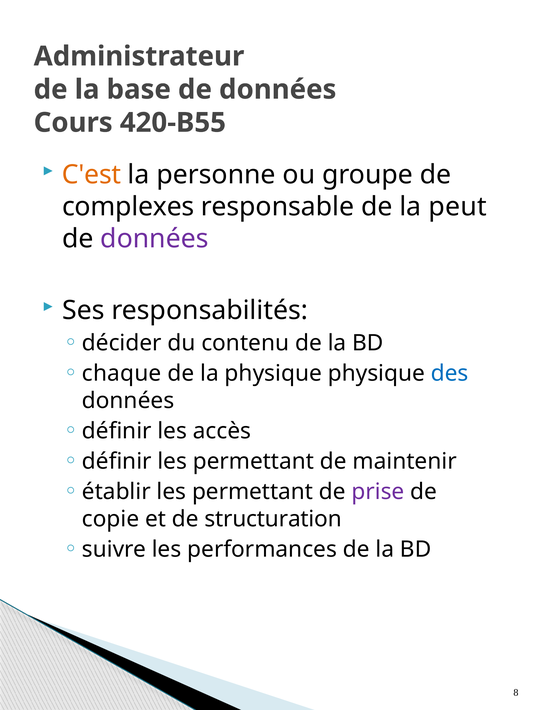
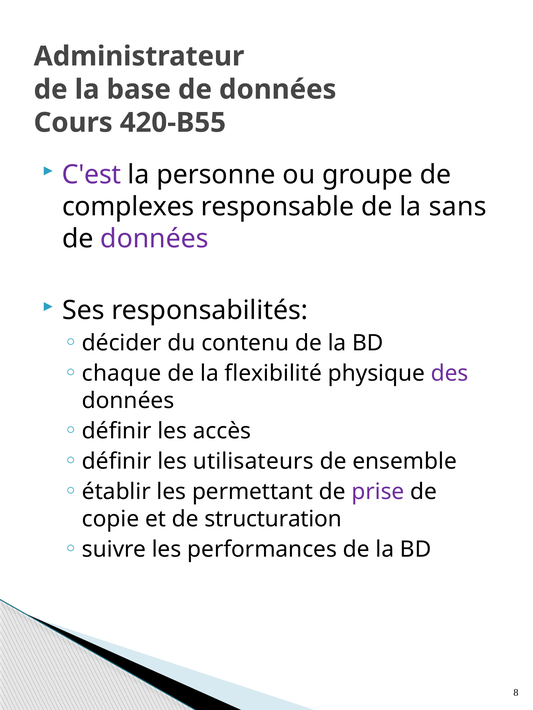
C'est colour: orange -> purple
peut: peut -> sans
la physique: physique -> flexibilité
des colour: blue -> purple
définir les permettant: permettant -> utilisateurs
maintenir: maintenir -> ensemble
